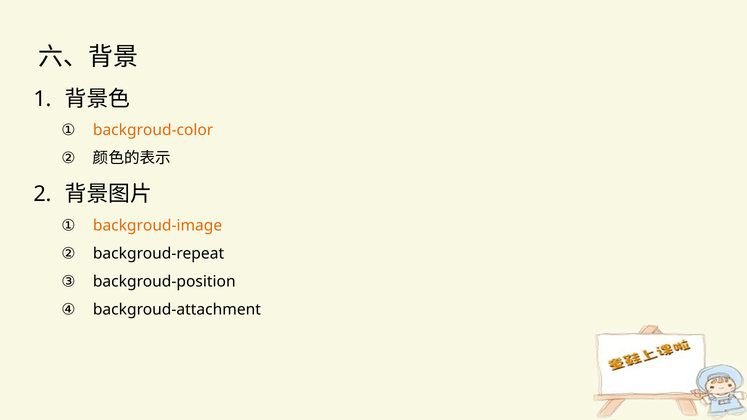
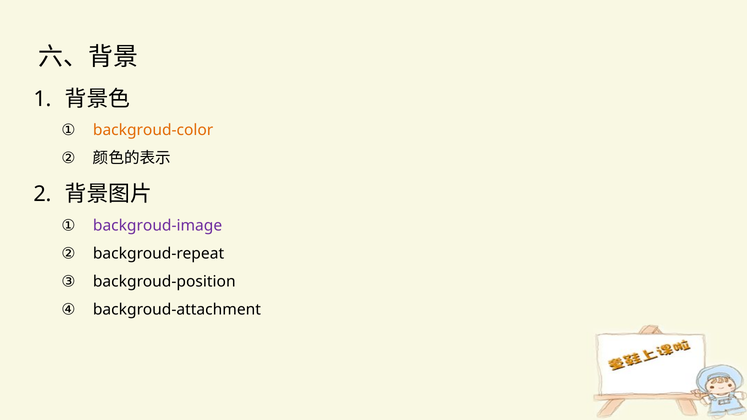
backgroud-image colour: orange -> purple
